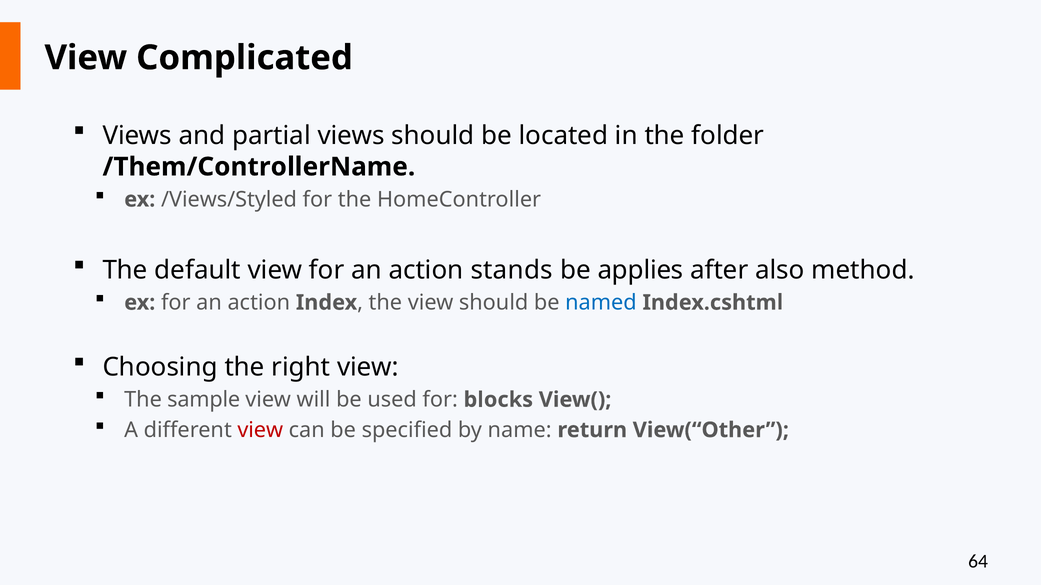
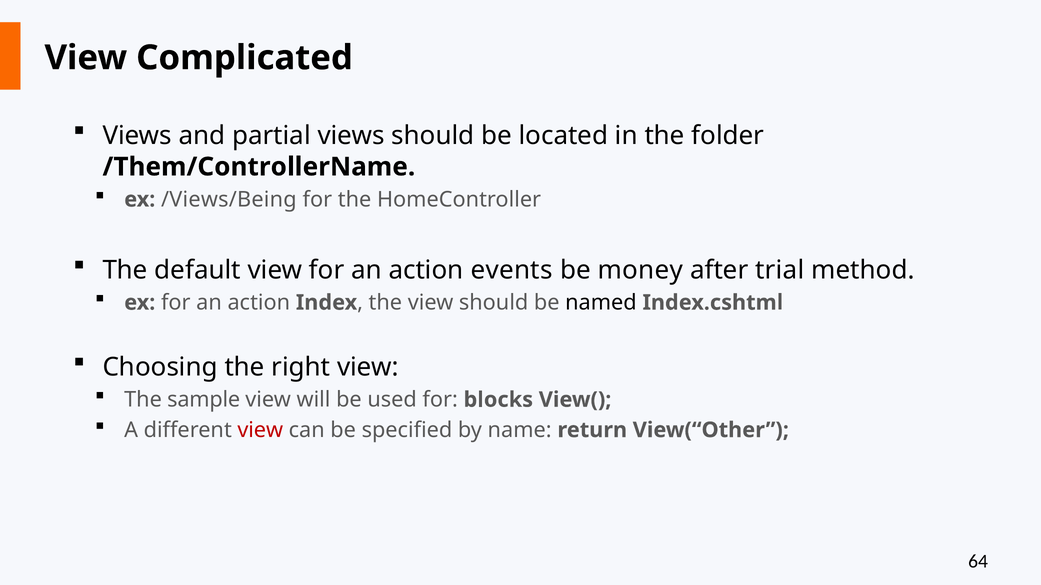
/Views/Styled: /Views/Styled -> /Views/Being
stands: stands -> events
applies: applies -> money
also: also -> trial
named colour: blue -> black
